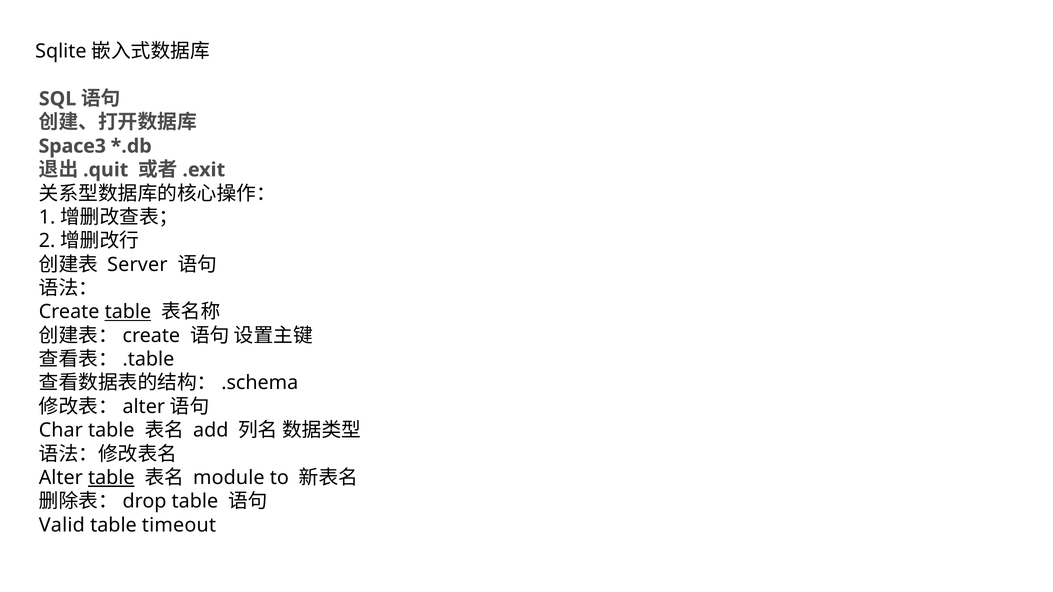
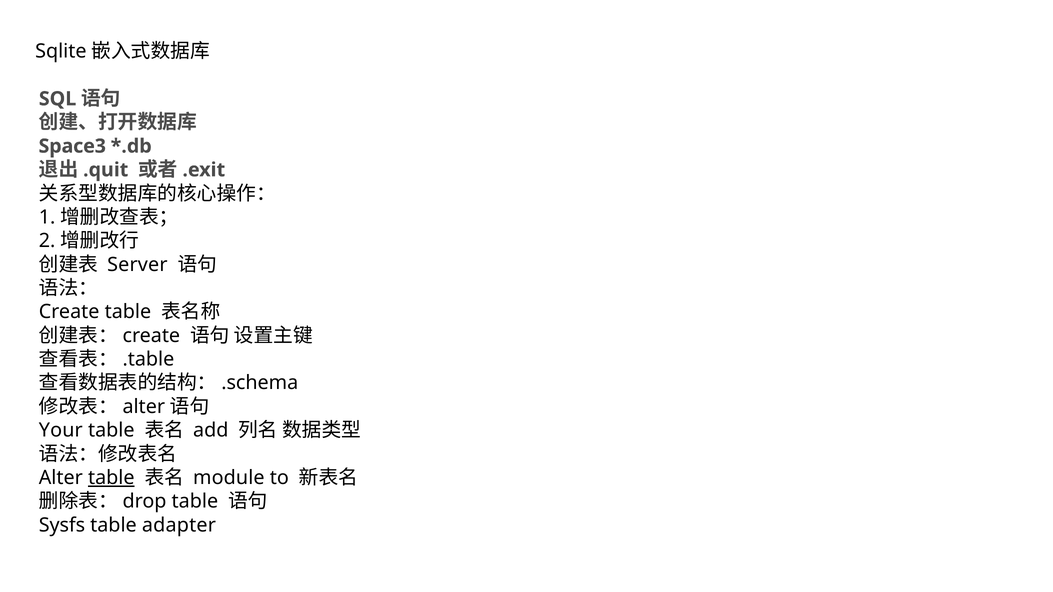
table at (128, 312) underline: present -> none
Char: Char -> Your
Valid: Valid -> Sysfs
timeout: timeout -> adapter
